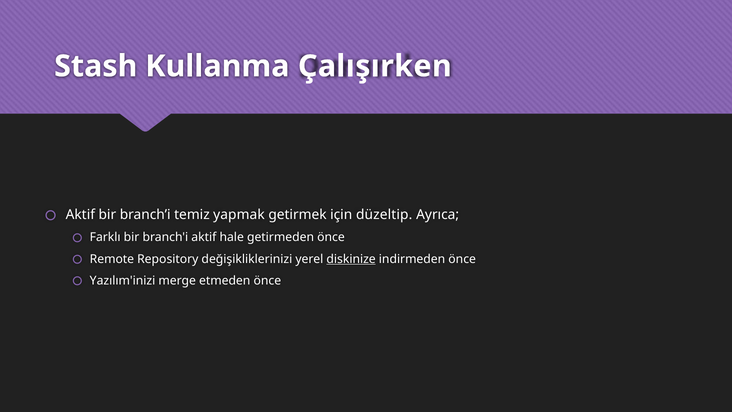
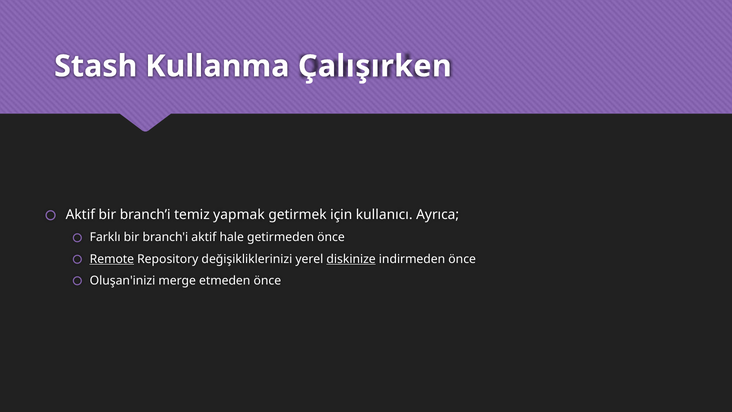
düzeltip: düzeltip -> kullanıcı
Remote underline: none -> present
Yazılım'inizi: Yazılım'inizi -> Oluşan'inizi
